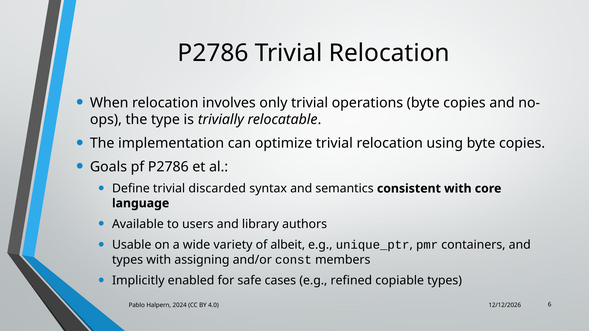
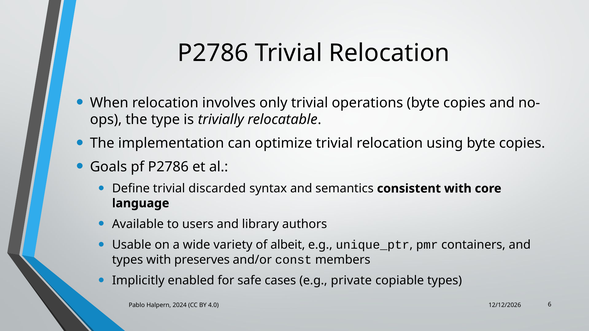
assigning: assigning -> preserves
refined: refined -> private
